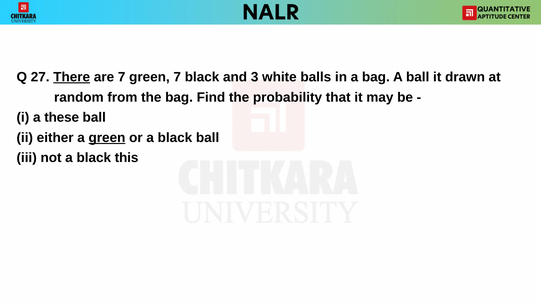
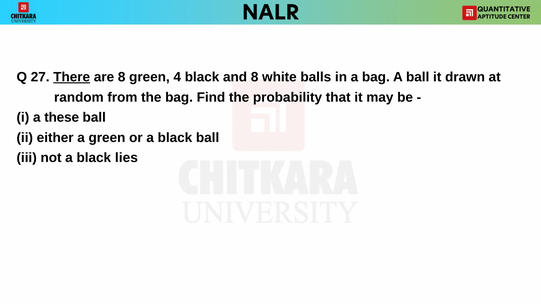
are 7: 7 -> 8
green 7: 7 -> 4
and 3: 3 -> 8
green at (107, 138) underline: present -> none
this: this -> lies
